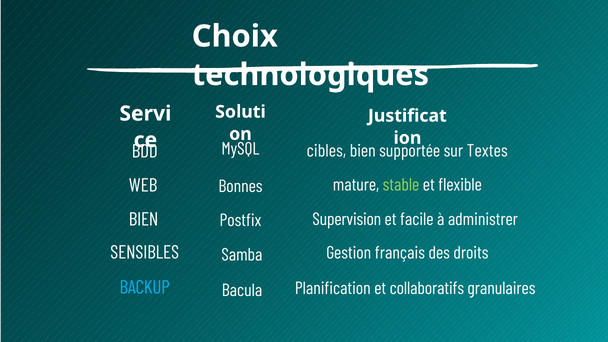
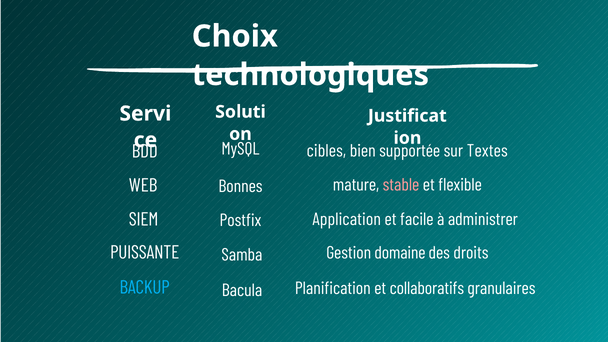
stable colour: light green -> pink
BIEN at (144, 220): BIEN -> SIEM
Supervision: Supervision -> Application
SENSIBLES: SENSIBLES -> PUISSANTE
français: français -> domaine
